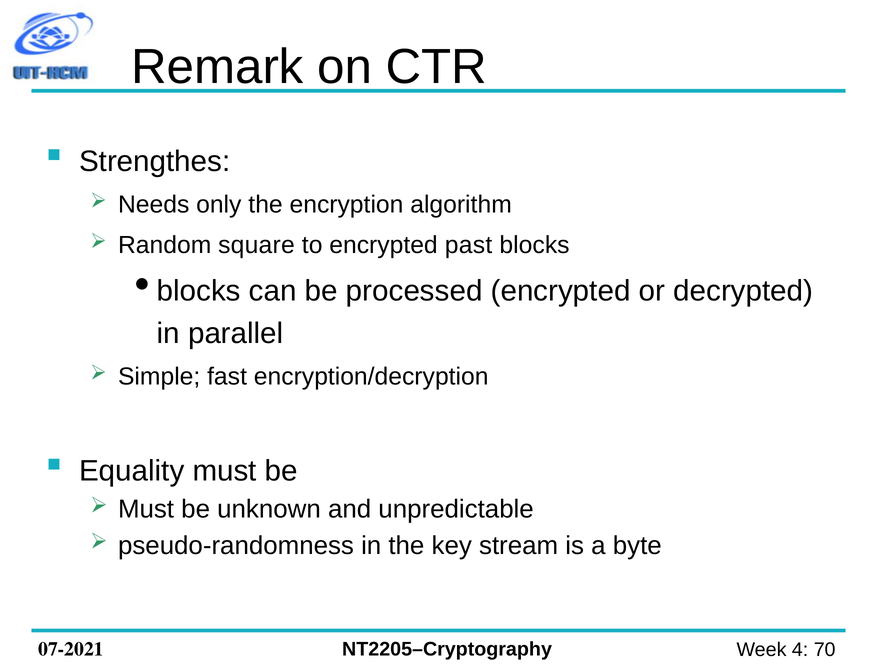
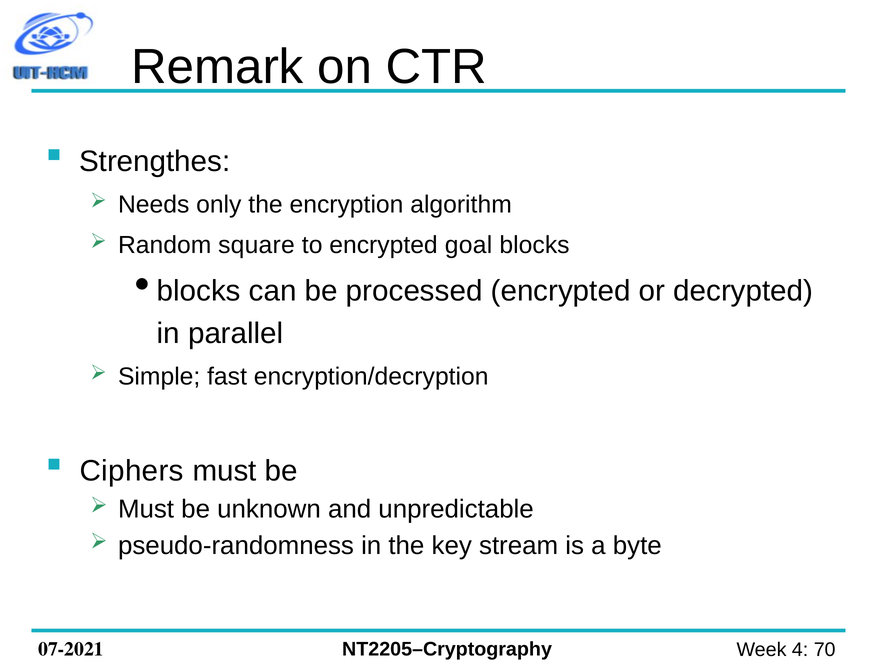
past: past -> goal
Equality: Equality -> Ciphers
